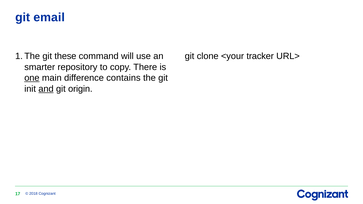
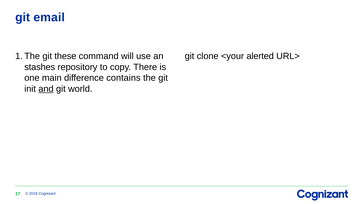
tracker: tracker -> alerted
smarter: smarter -> stashes
one underline: present -> none
origin: origin -> world
